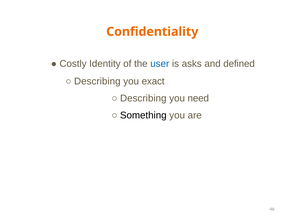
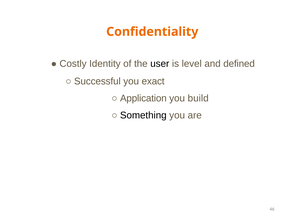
user colour: blue -> black
asks: asks -> level
Describing at (97, 81): Describing -> Successful
Describing at (143, 98): Describing -> Application
need: need -> build
